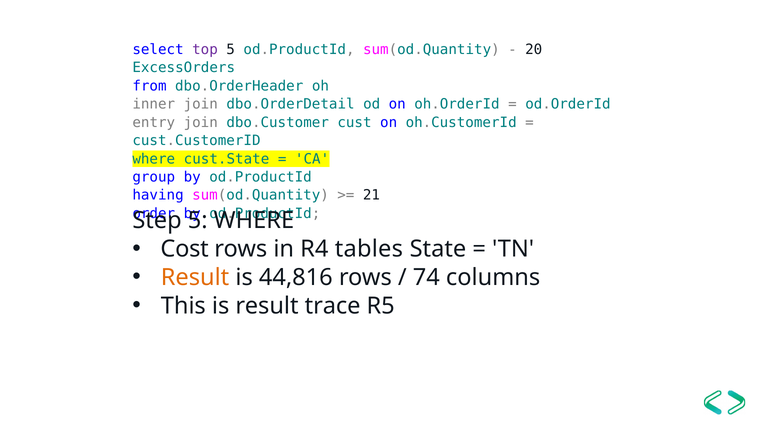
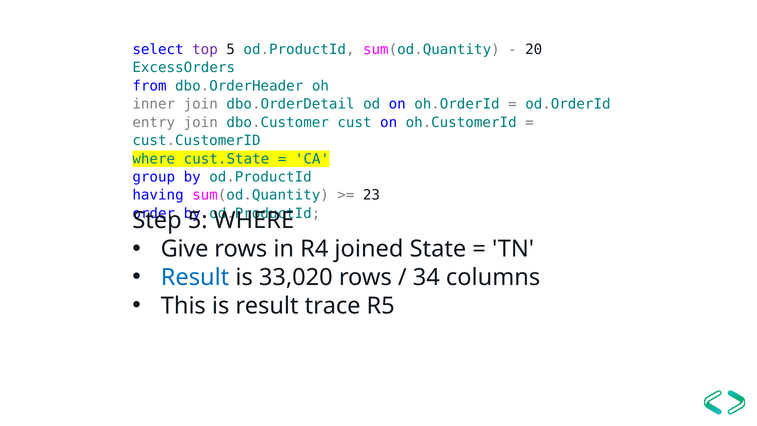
21: 21 -> 23
Cost: Cost -> Give
tables: tables -> joined
Result at (195, 277) colour: orange -> blue
44,816: 44,816 -> 33,020
74: 74 -> 34
